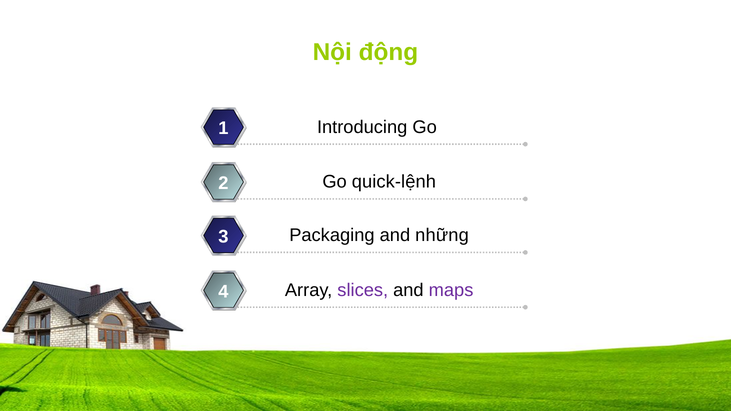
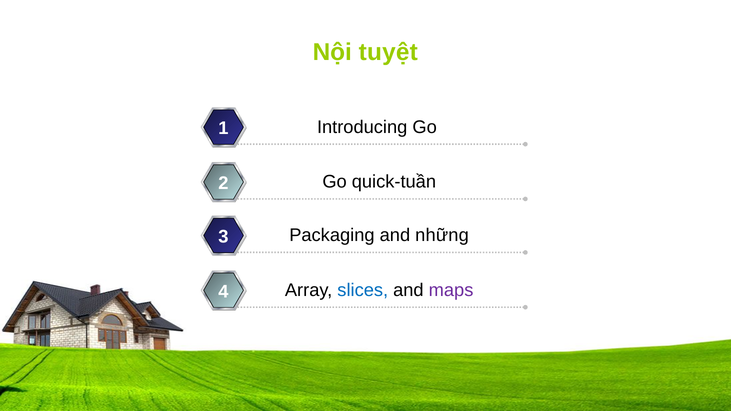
động: động -> tuyệt
quick-lệnh: quick-lệnh -> quick-tuần
slices colour: purple -> blue
